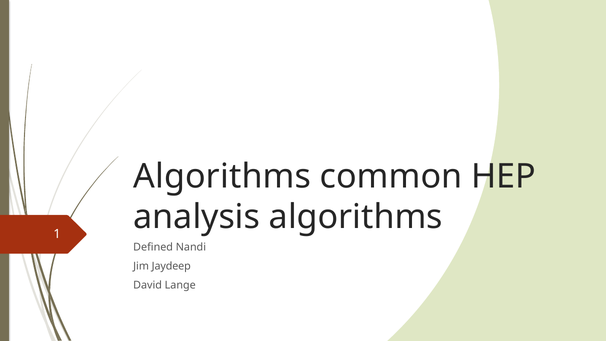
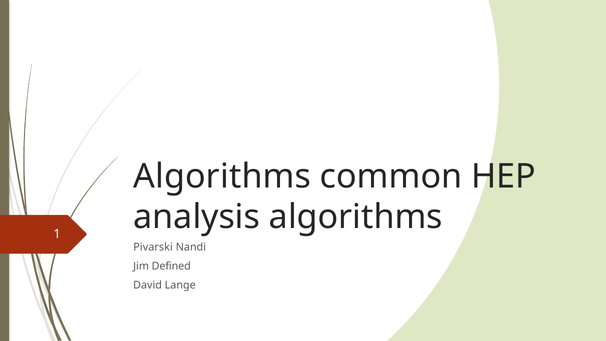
Defined: Defined -> Pivarski
Jaydeep: Jaydeep -> Defined
